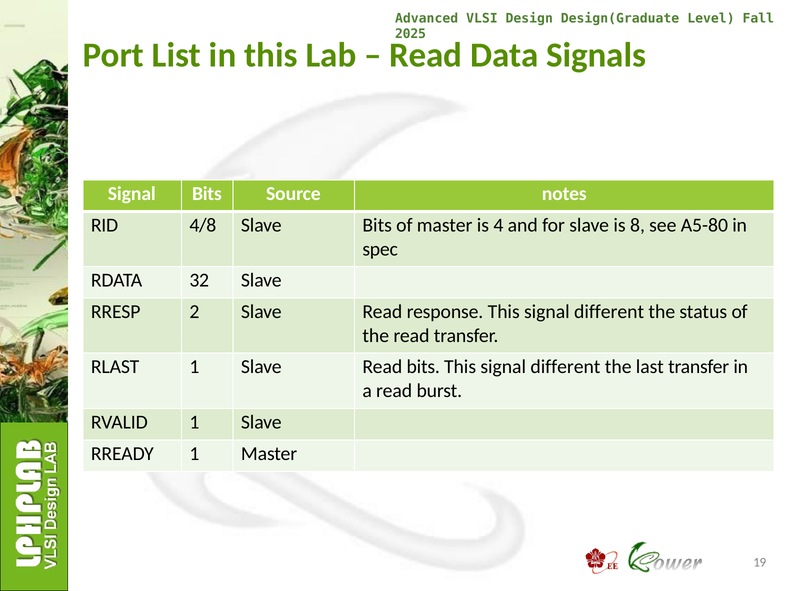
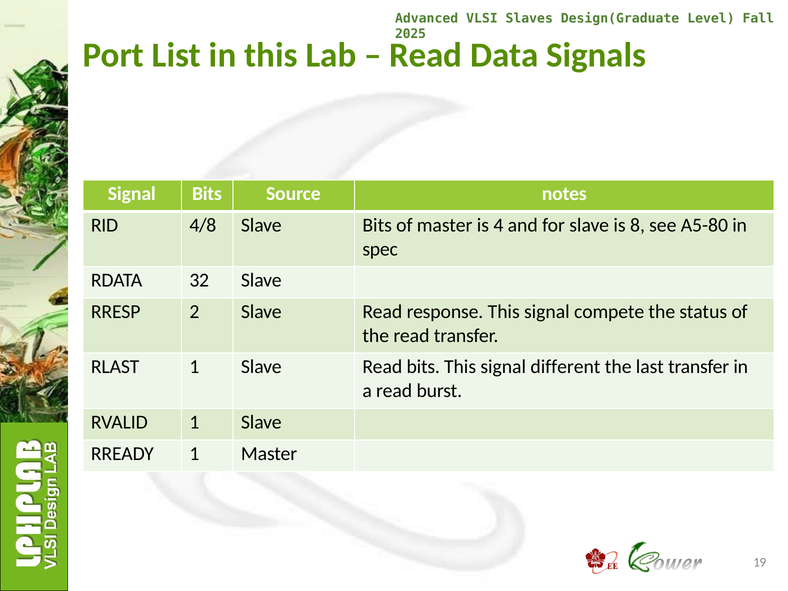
Design: Design -> Slaves
response This signal different: different -> compete
